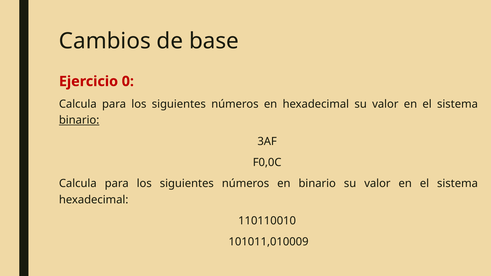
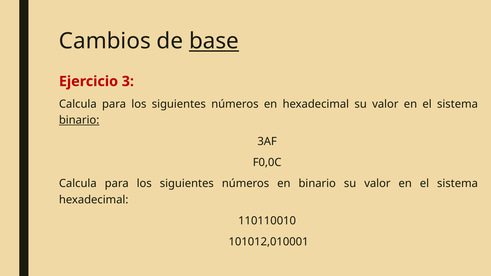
base underline: none -> present
0: 0 -> 3
101011,010009: 101011,010009 -> 101012,010001
